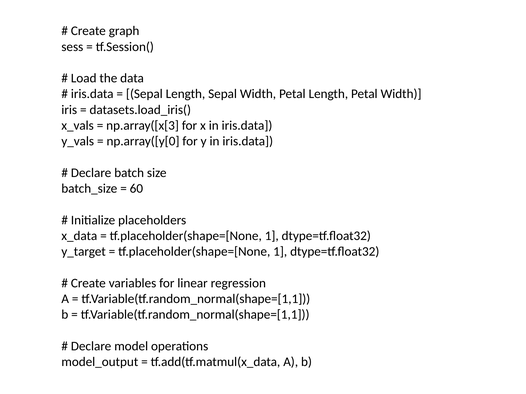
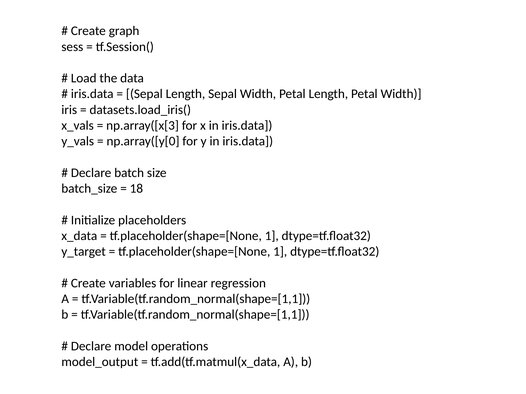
60: 60 -> 18
